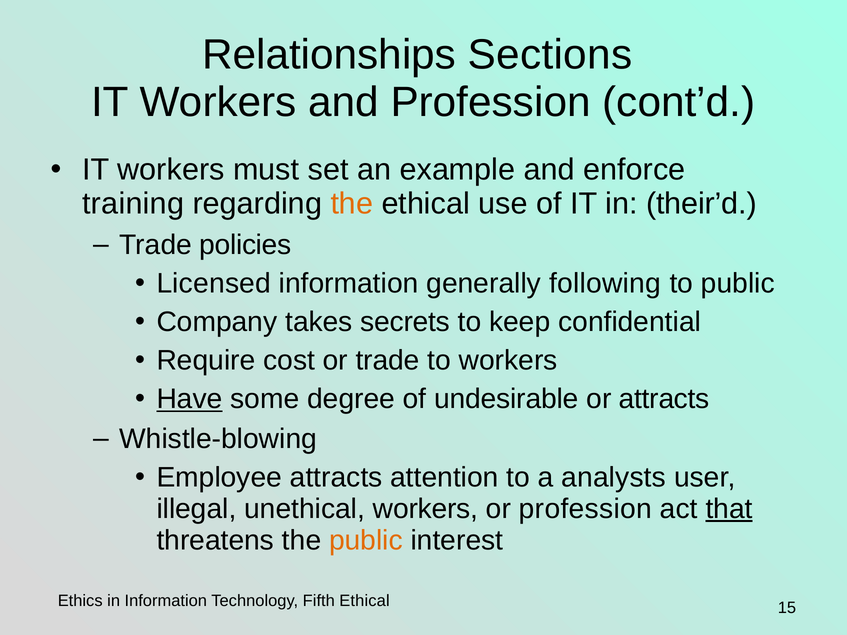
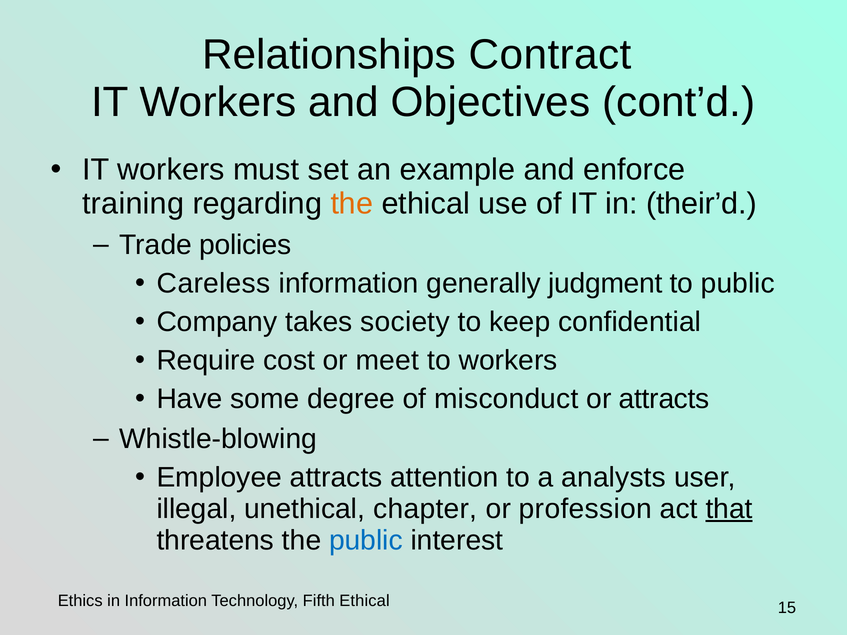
Sections: Sections -> Contract
and Profession: Profession -> Objectives
Licensed: Licensed -> Careless
following: following -> judgment
secrets: secrets -> society
or trade: trade -> meet
Have underline: present -> none
undesirable: undesirable -> misconduct
unethical workers: workers -> chapter
public at (366, 541) colour: orange -> blue
